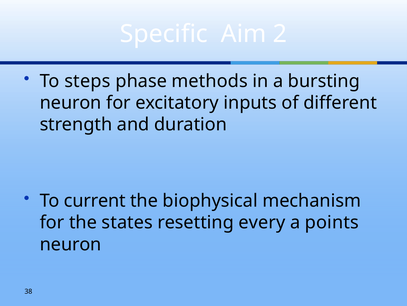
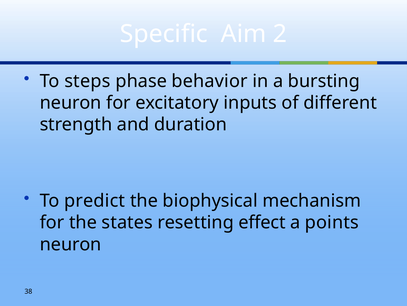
methods: methods -> behavior
current: current -> predict
every: every -> effect
